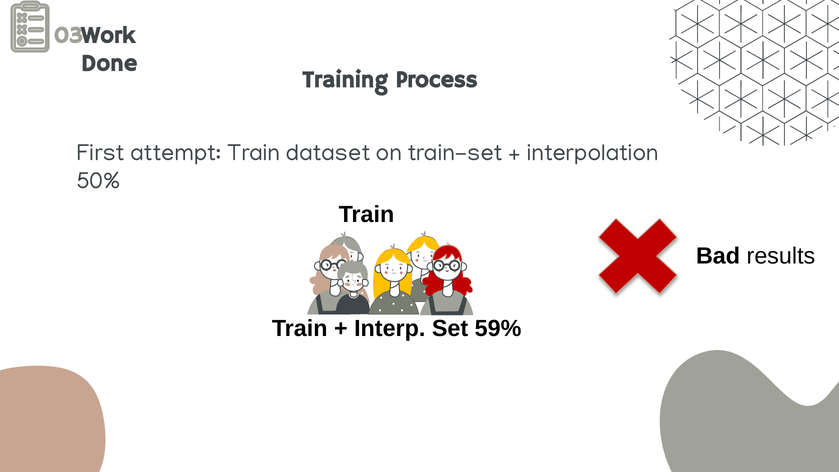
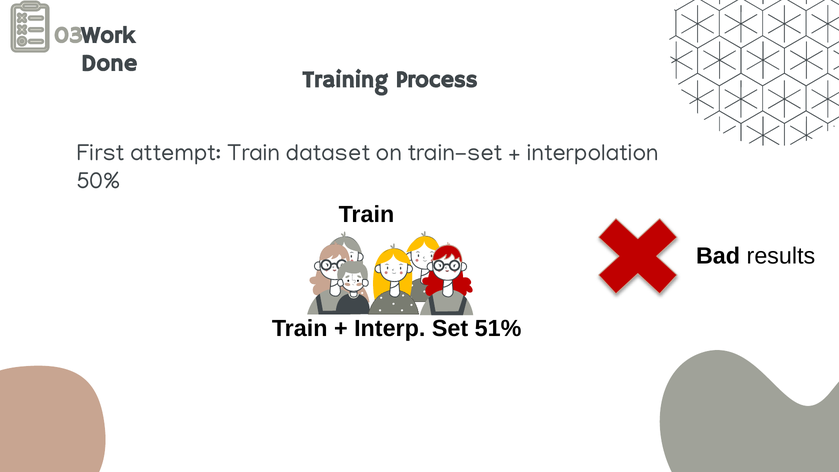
59%: 59% -> 51%
